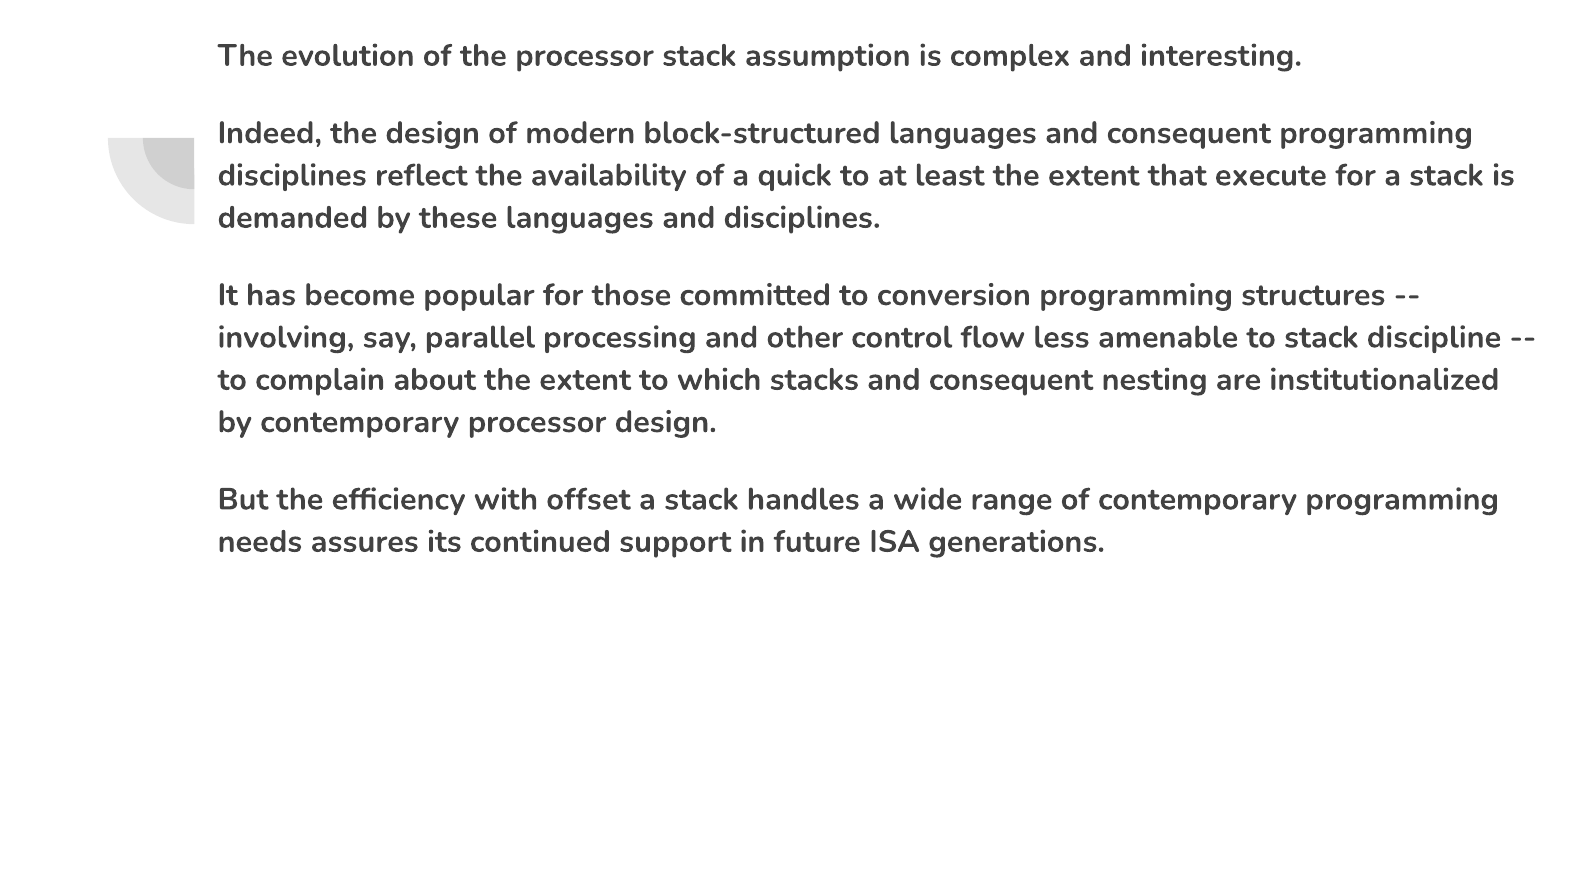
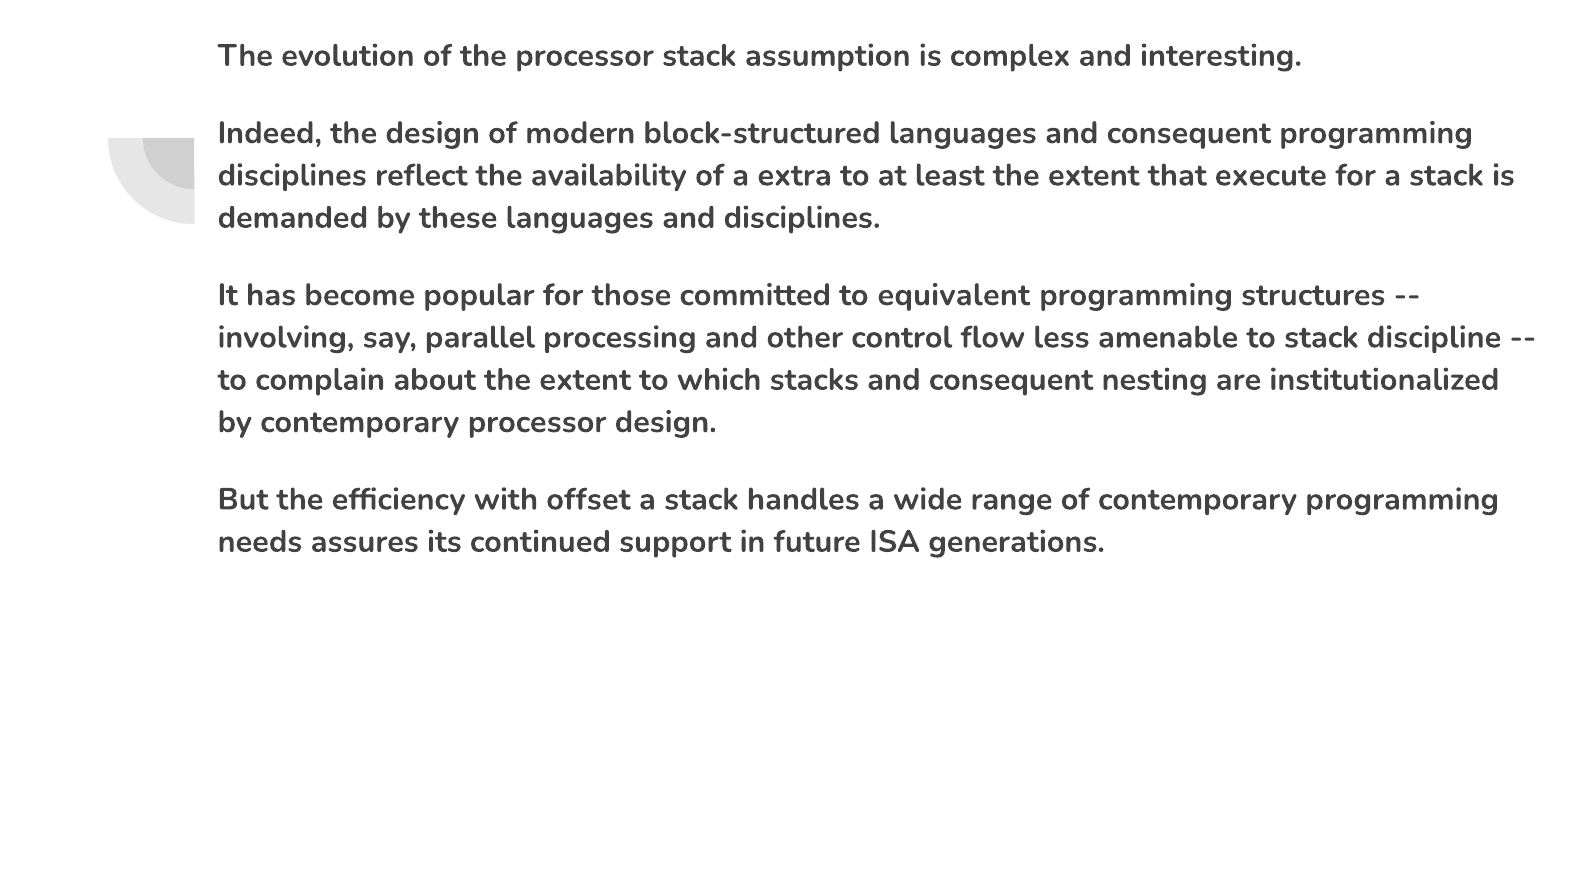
quick: quick -> extra
conversion: conversion -> equivalent
